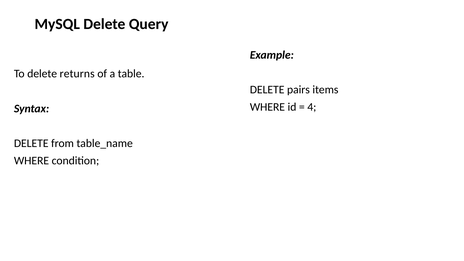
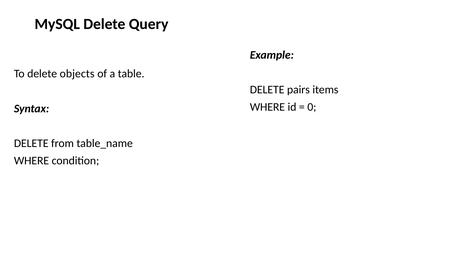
returns: returns -> objects
4: 4 -> 0
